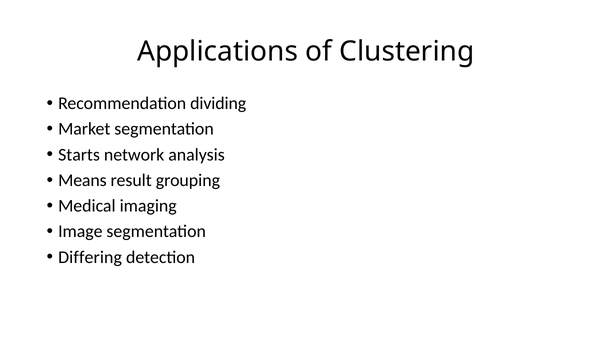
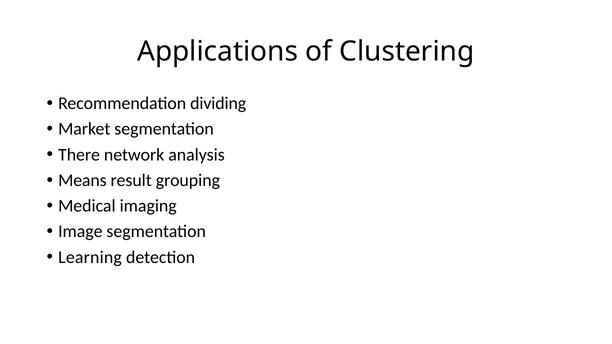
Starts: Starts -> There
Differing: Differing -> Learning
